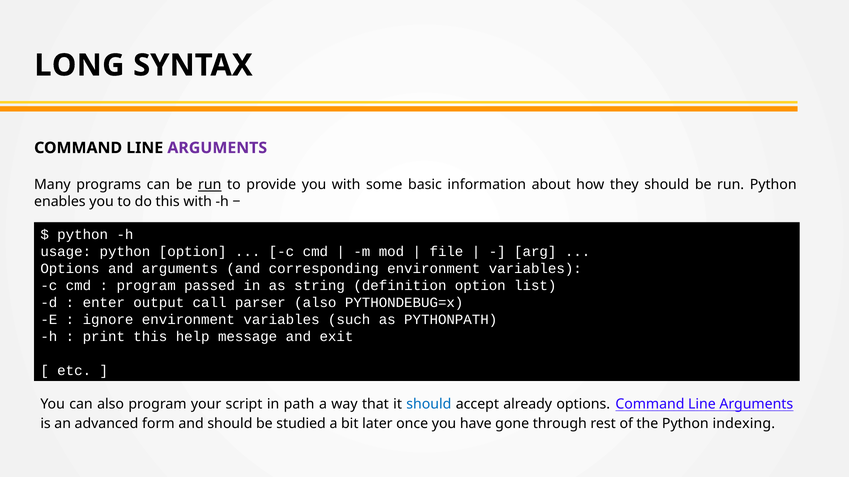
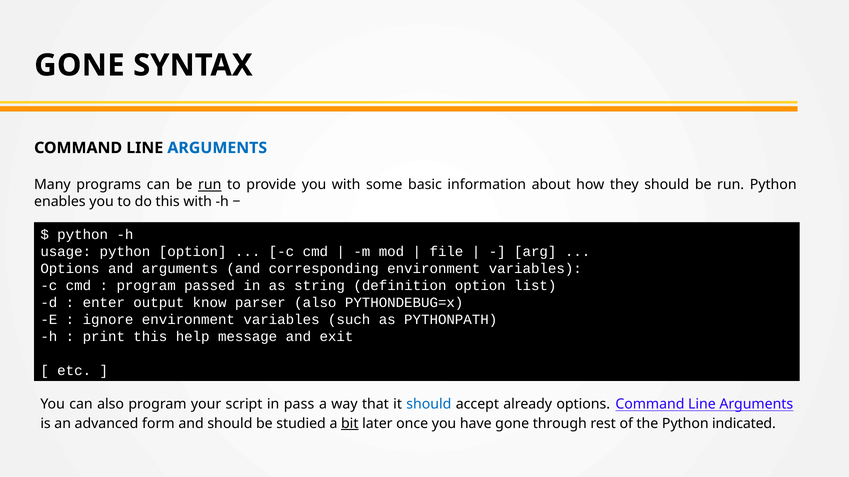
LONG at (79, 65): LONG -> GONE
ARGUMENTS at (217, 148) colour: purple -> blue
call: call -> know
path: path -> pass
bit underline: none -> present
indexing: indexing -> indicated
